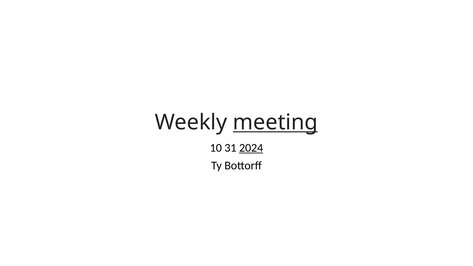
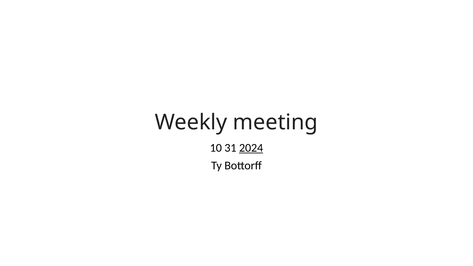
meeting underline: present -> none
